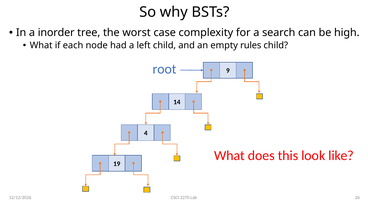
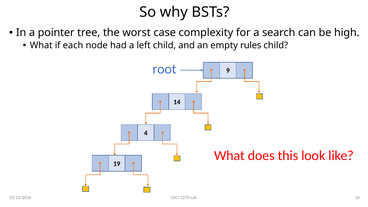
inorder: inorder -> pointer
